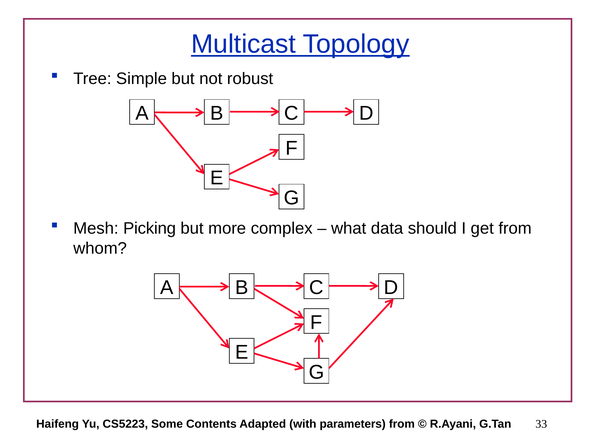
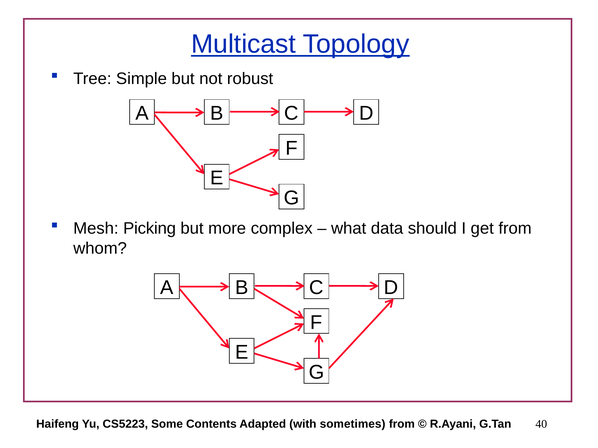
parameters: parameters -> sometimes
33: 33 -> 40
